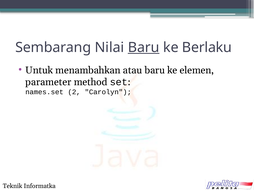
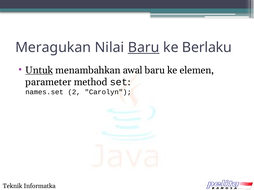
Sembarang: Sembarang -> Meragukan
Untuk underline: none -> present
atau: atau -> awal
